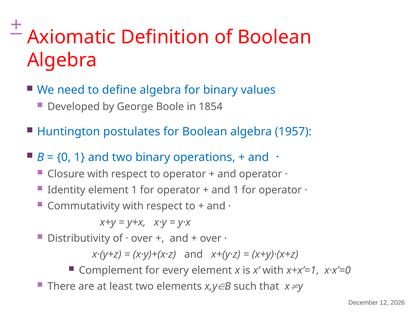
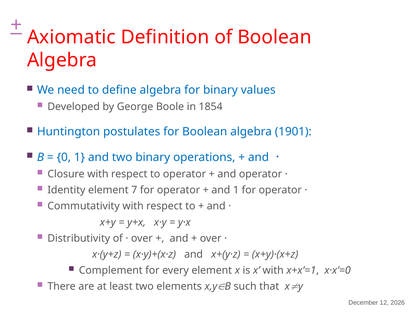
1957: 1957 -> 1901
element 1: 1 -> 7
